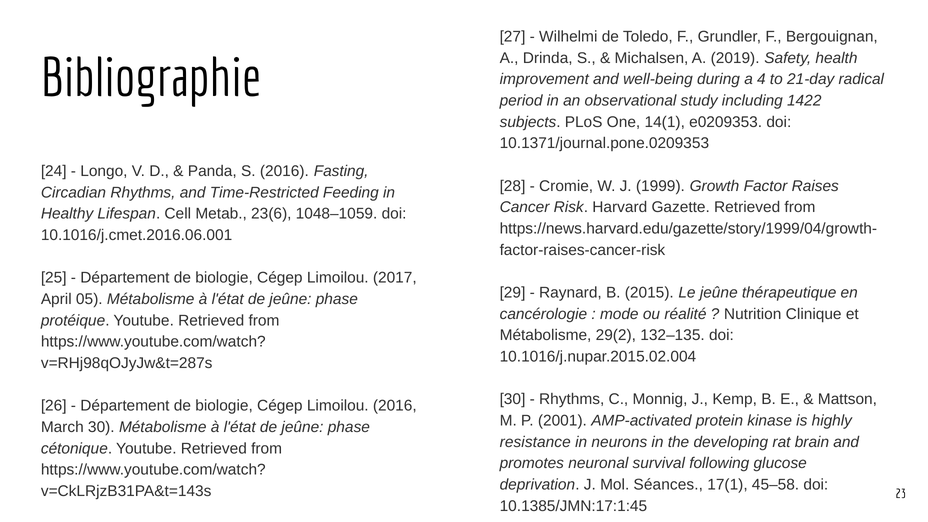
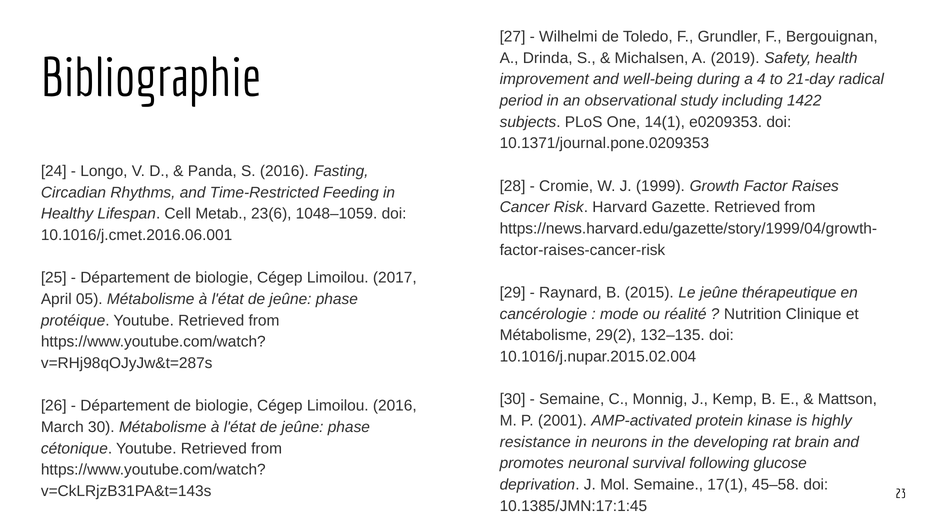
Rhythms at (572, 399): Rhythms -> Semaine
Mol Séances: Séances -> Semaine
